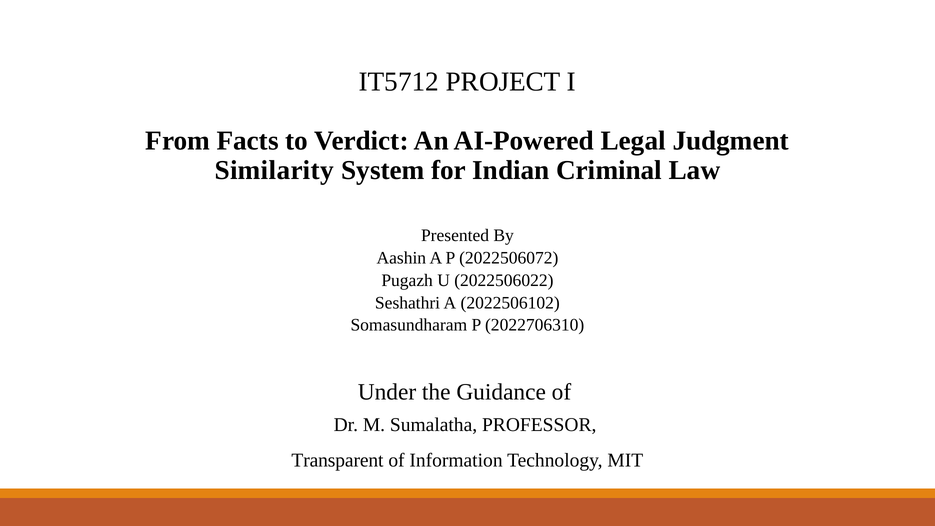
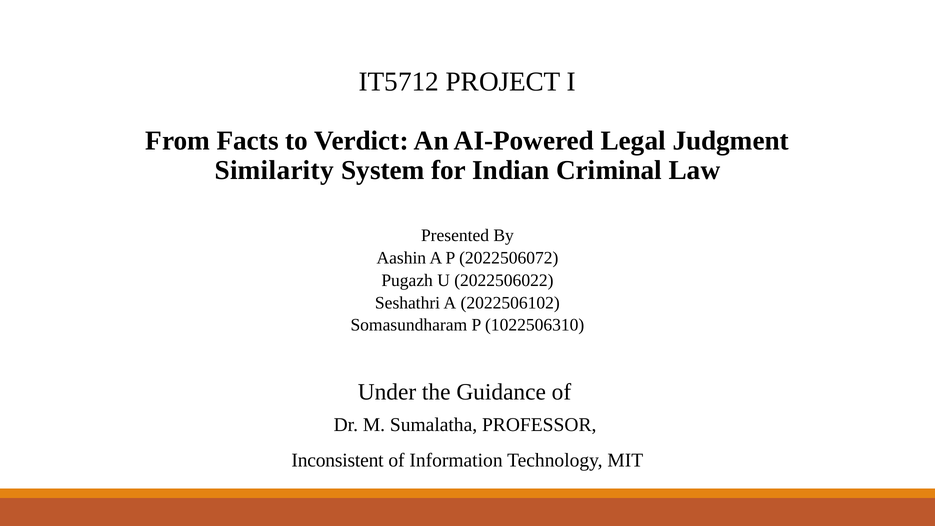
2022706310: 2022706310 -> 1022506310
Transparent: Transparent -> Inconsistent
